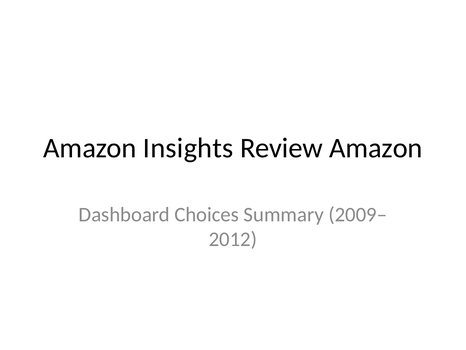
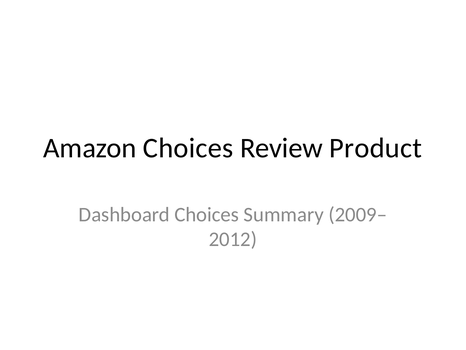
Amazon Insights: Insights -> Choices
Review Amazon: Amazon -> Product
